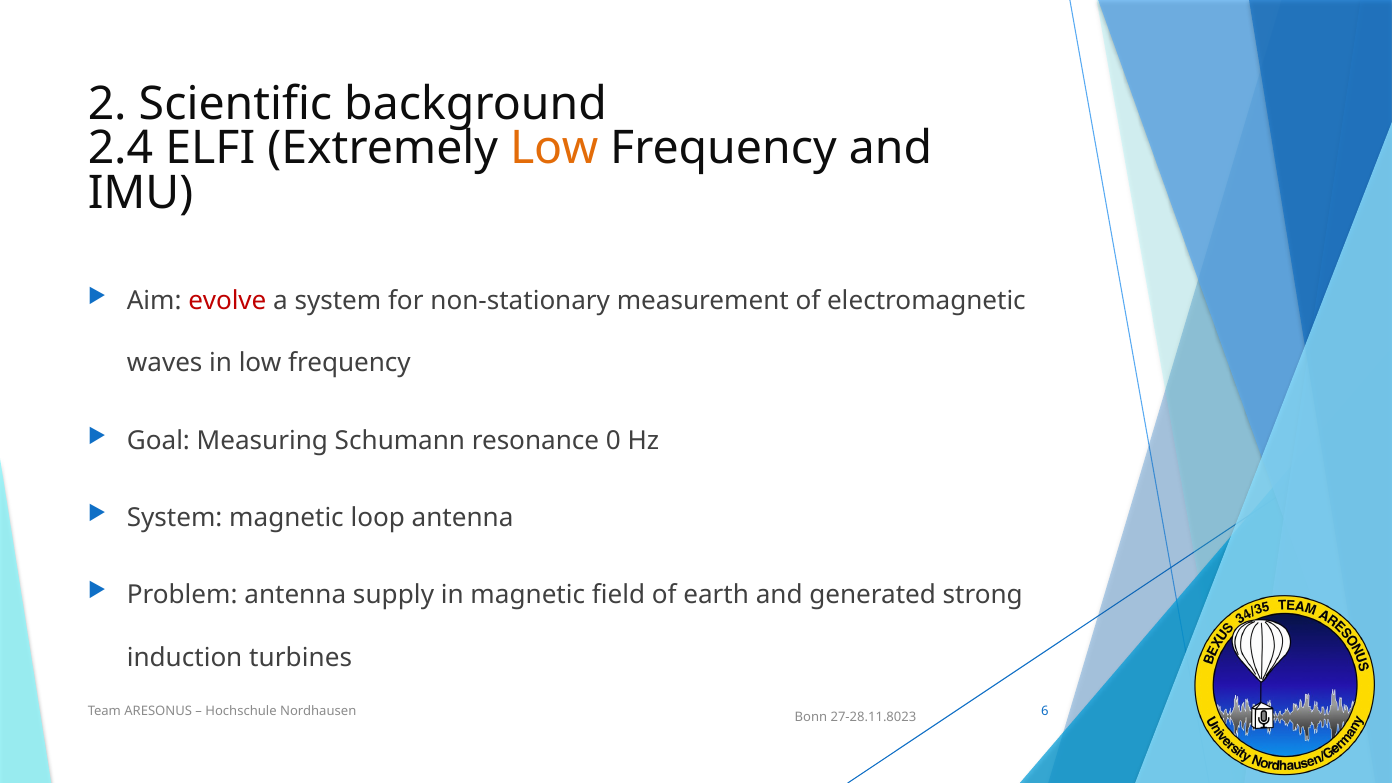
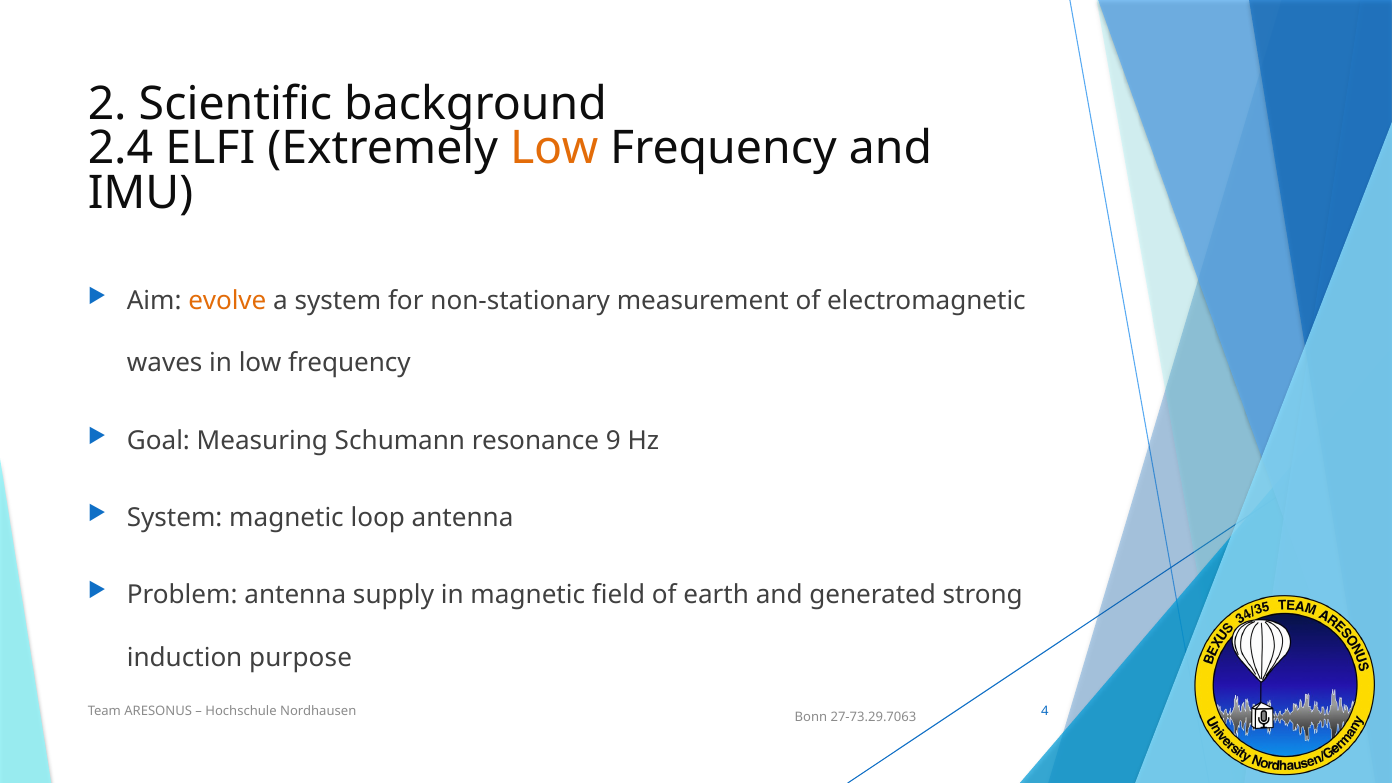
evolve colour: red -> orange
0: 0 -> 9
turbines: turbines -> purpose
6: 6 -> 4
27-28.11.8023: 27-28.11.8023 -> 27-73.29.7063
